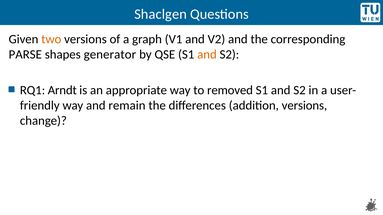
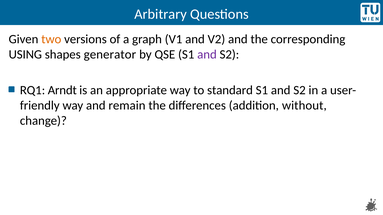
Shaclgen: Shaclgen -> Arbitrary
PARSE: PARSE -> USING
and at (207, 55) colour: orange -> purple
removed: removed -> standard
addition versions: versions -> without
